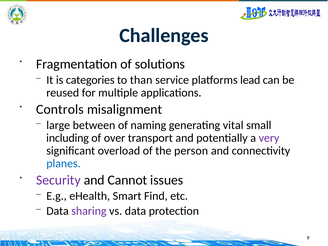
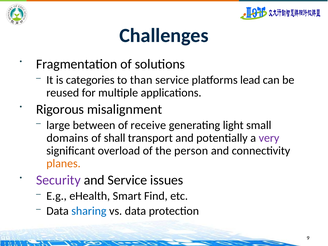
Controls: Controls -> Rigorous
naming: naming -> receive
vital: vital -> light
including: including -> domains
over: over -> shall
planes colour: blue -> orange
and Cannot: Cannot -> Service
sharing colour: purple -> blue
